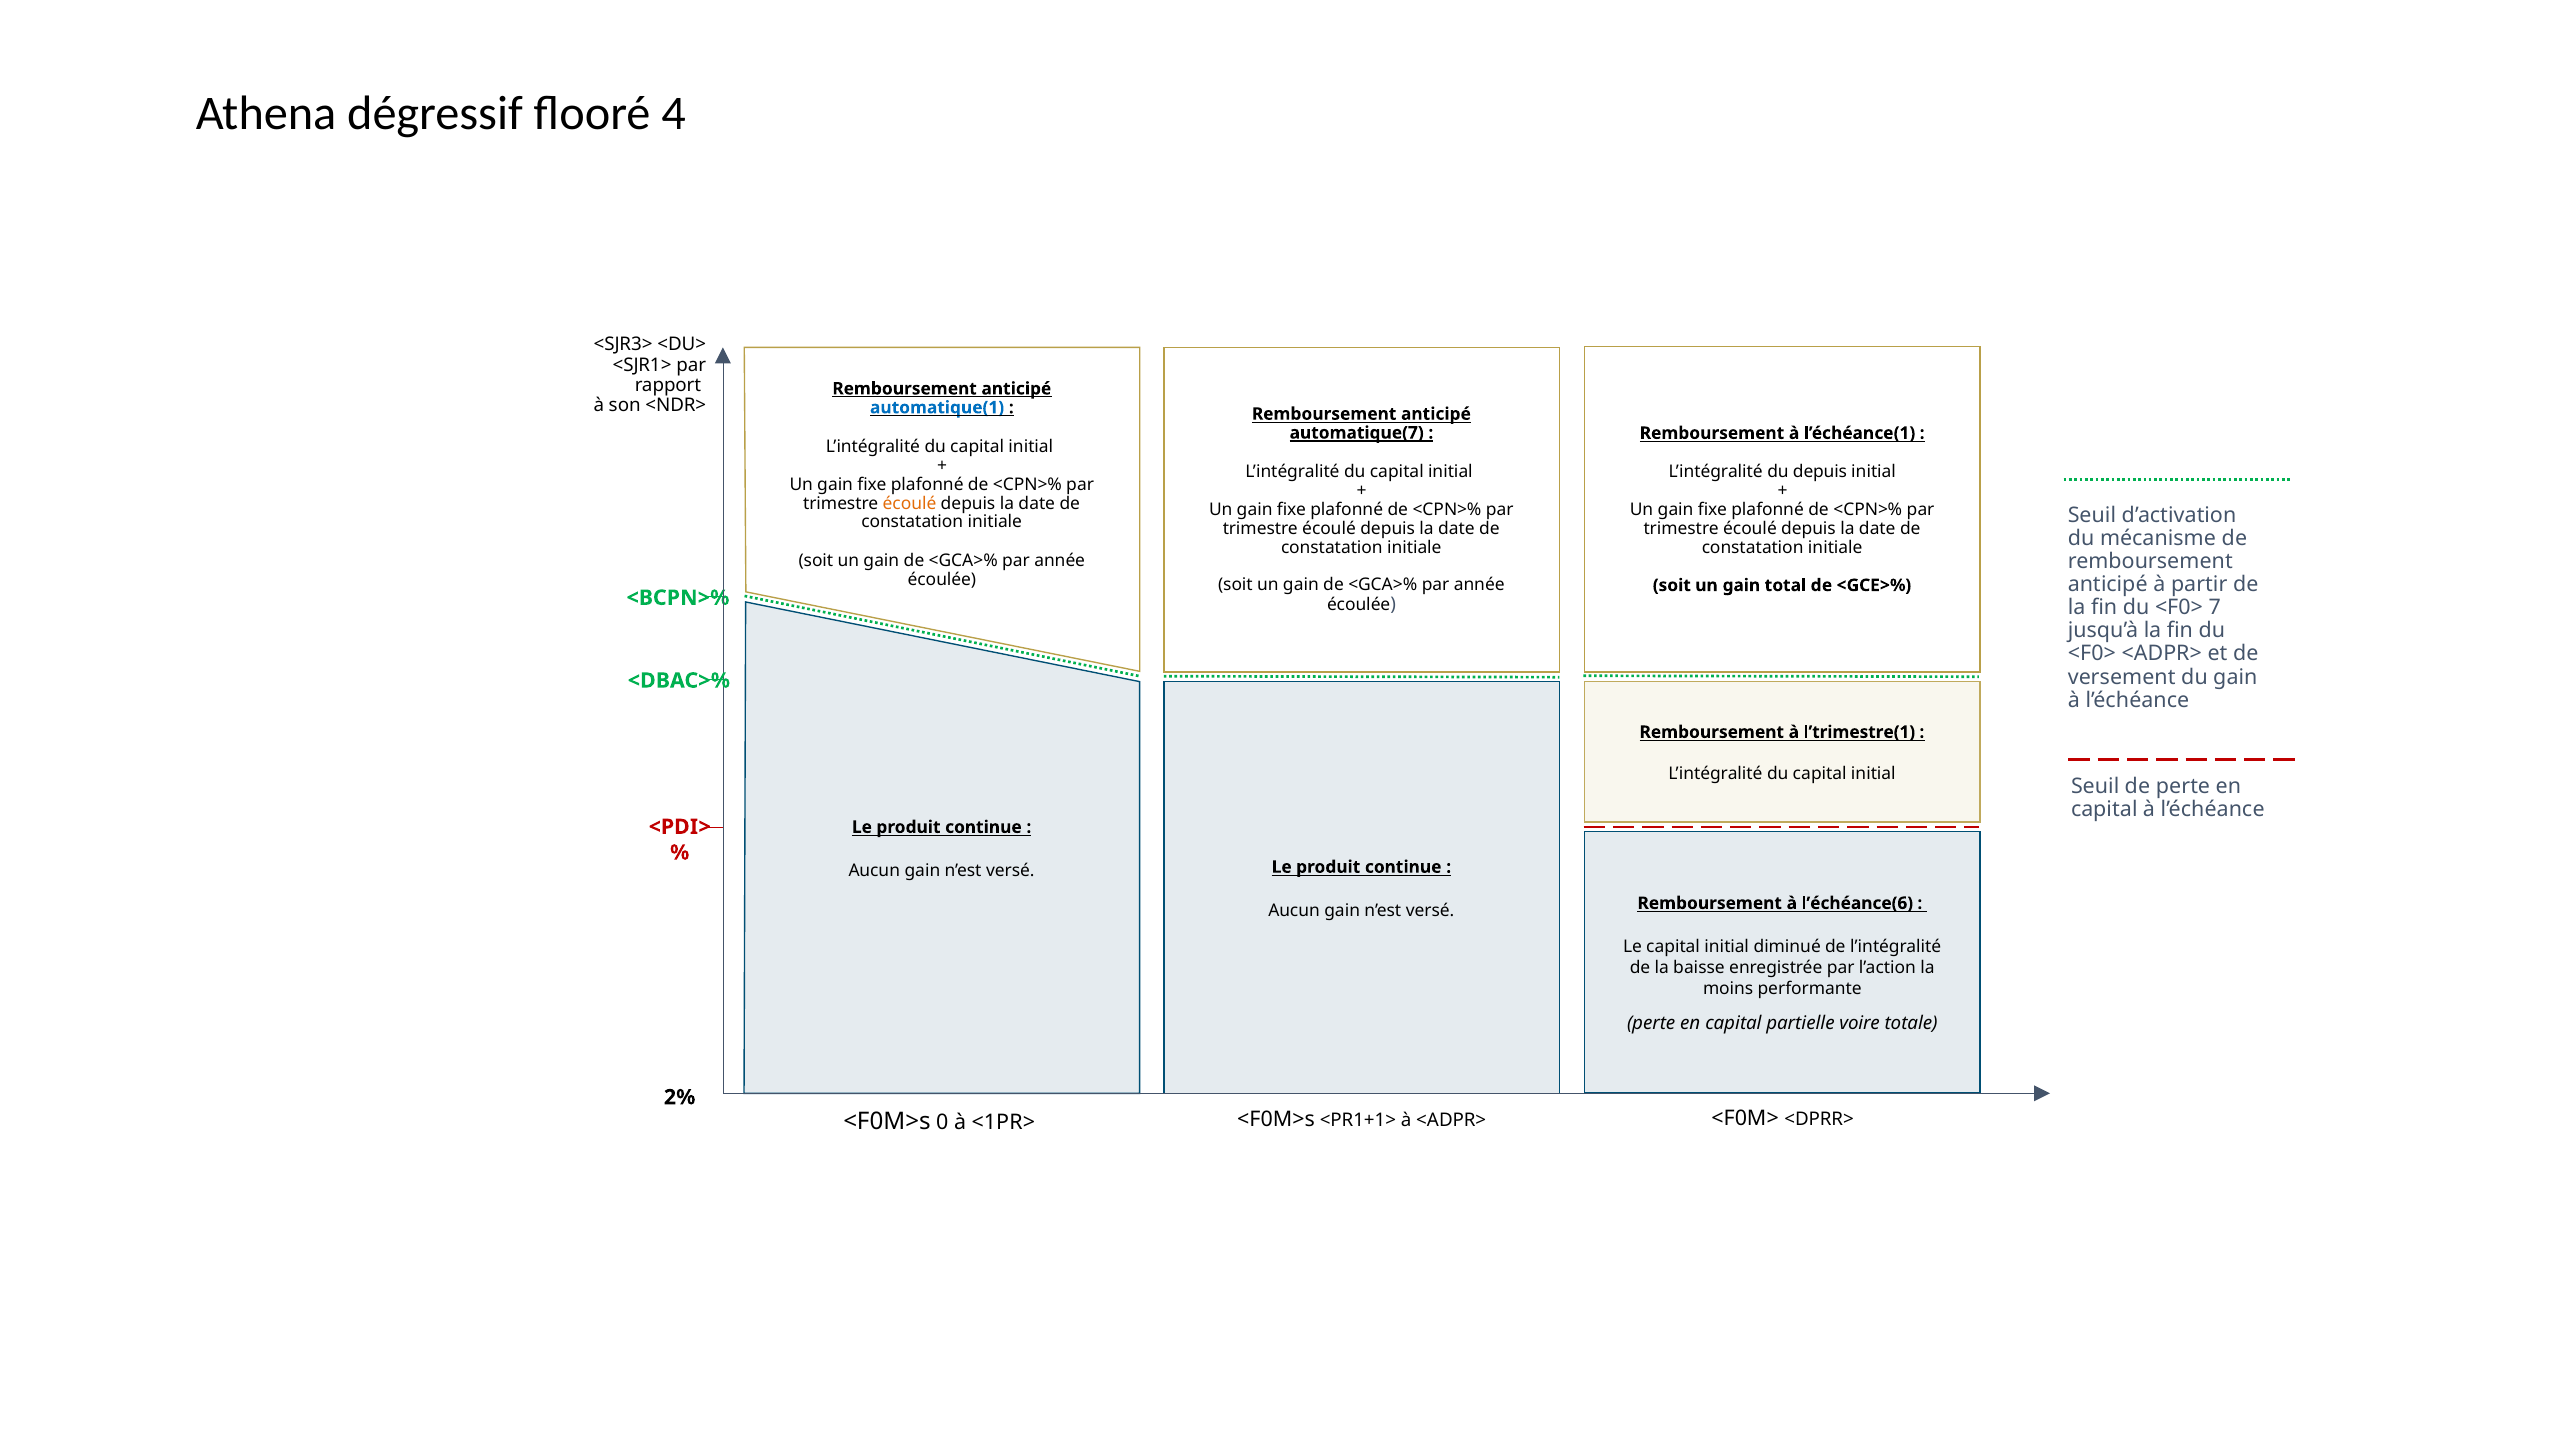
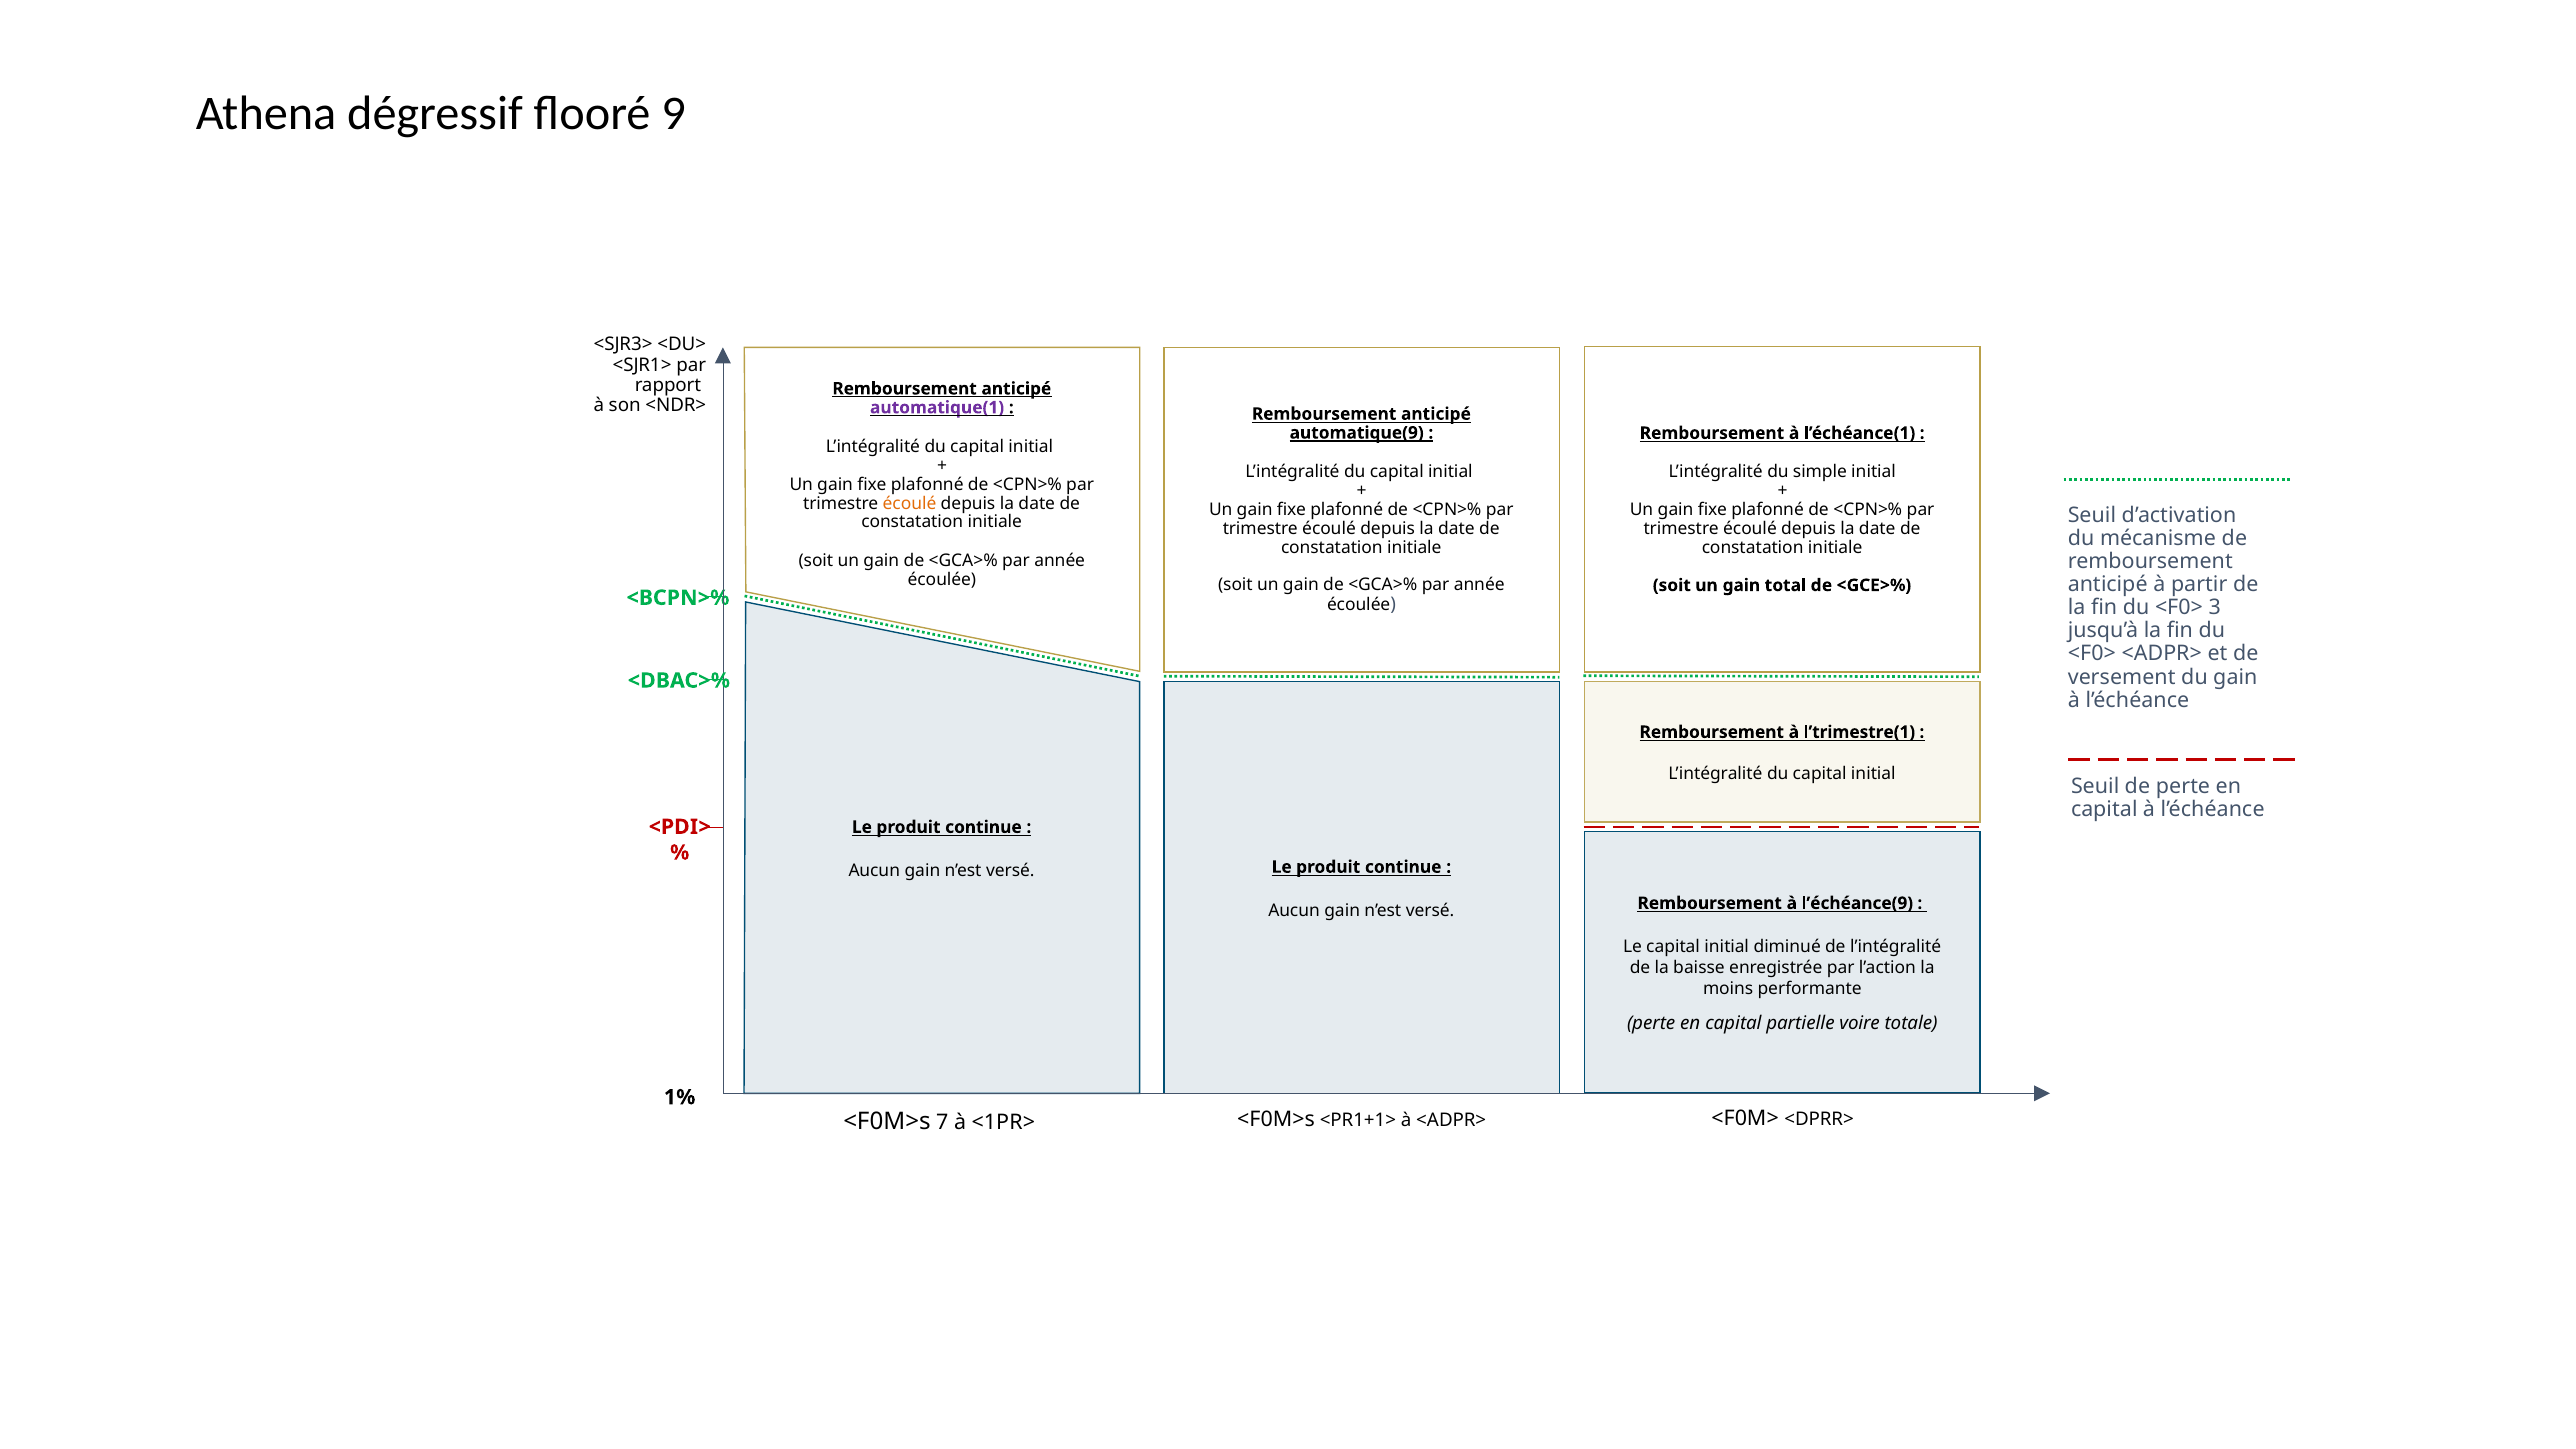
4: 4 -> 9
automatique(1 colour: blue -> purple
automatique(7: automatique(7 -> automatique(9
du depuis: depuis -> simple
7: 7 -> 3
l’échéance(6: l’échéance(6 -> l’échéance(9
2%: 2% -> 1%
0: 0 -> 7
